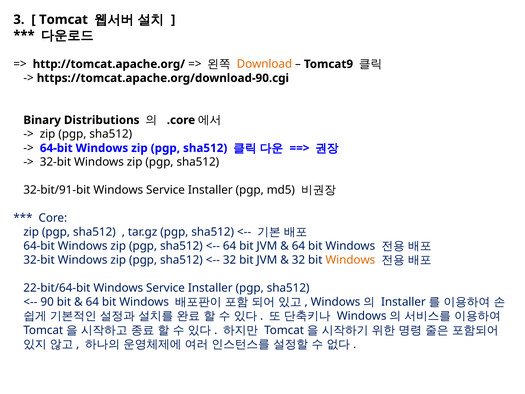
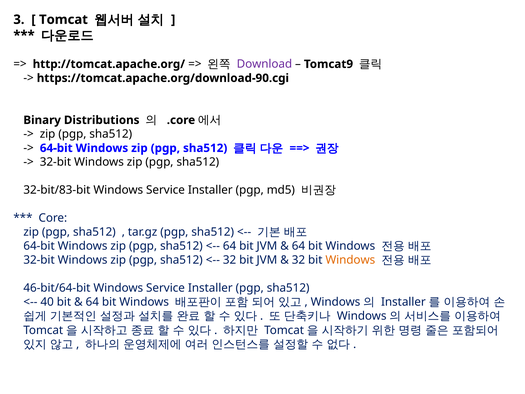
Download colour: orange -> purple
32-bit/91-bit: 32-bit/91-bit -> 32-bit/83-bit
22-bit/64-bit: 22-bit/64-bit -> 46-bit/64-bit
90: 90 -> 40
